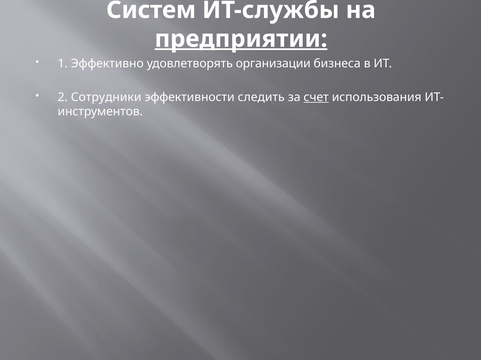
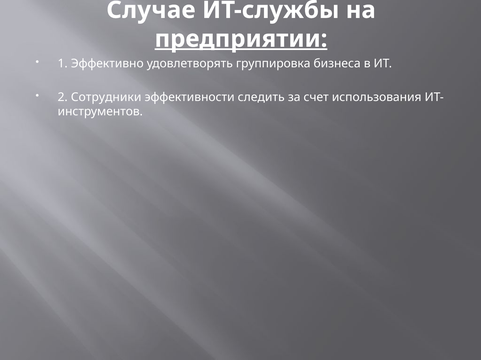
Систем: Систем -> Случае
организации: организации -> группировка
счет underline: present -> none
